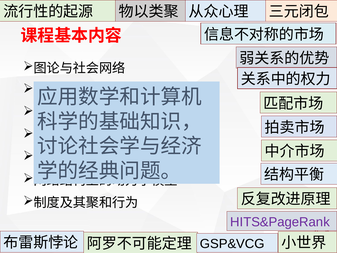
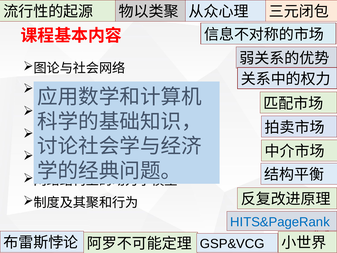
HITS&PageRank colour: purple -> blue
